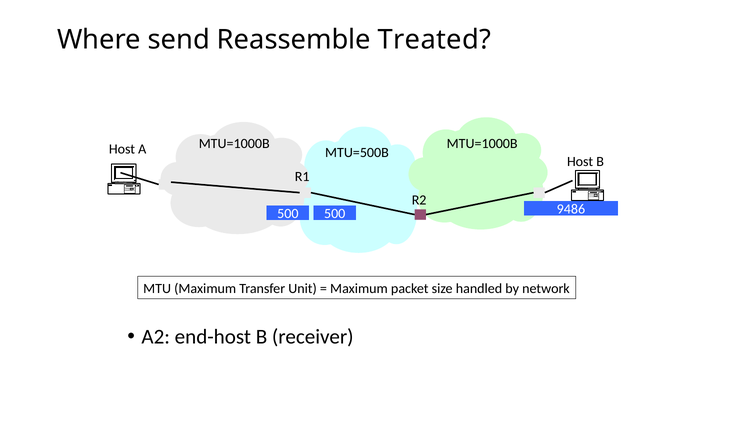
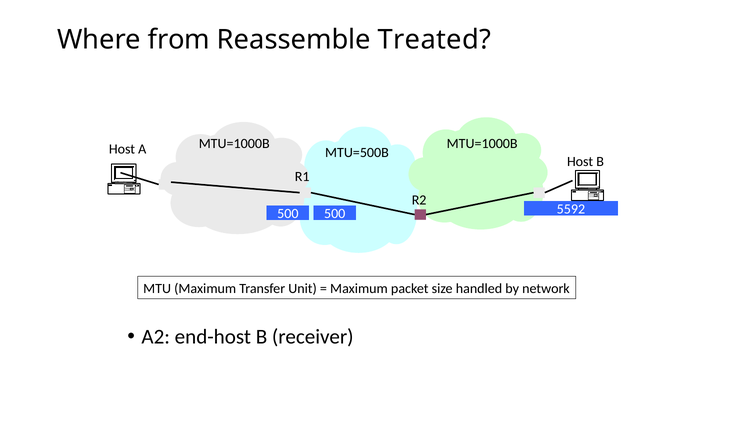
send: send -> from
9486: 9486 -> 5592
